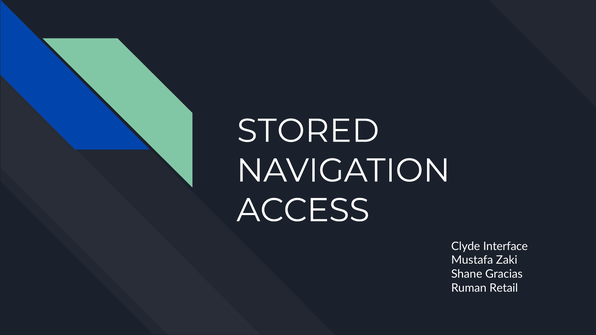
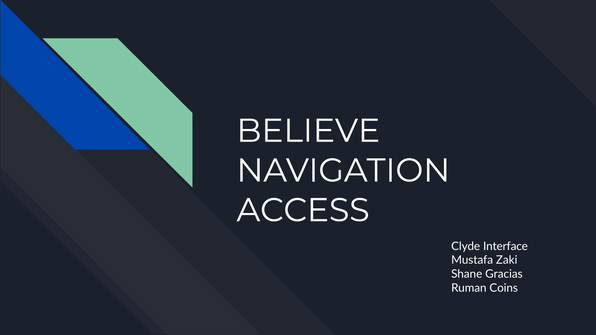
STORED: STORED -> BELIEVE
Retail: Retail -> Coins
